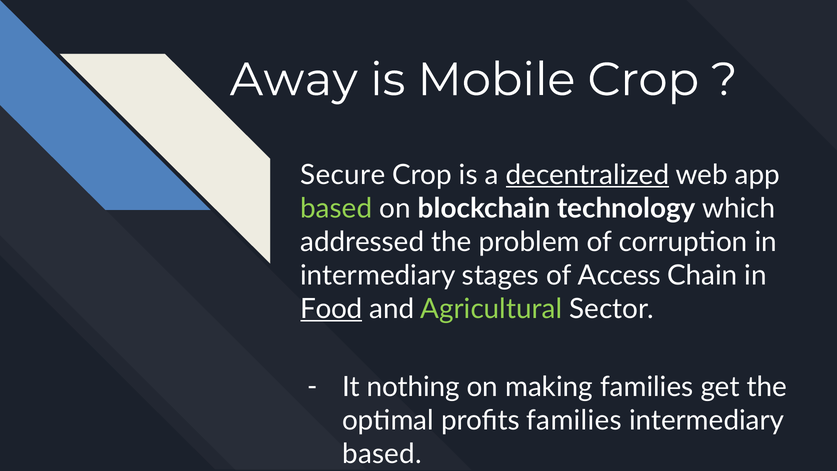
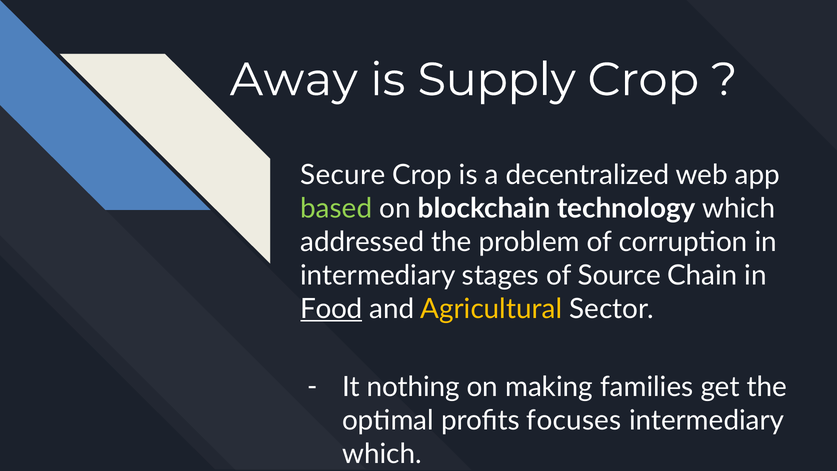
Mobile: Mobile -> Supply
decentralized underline: present -> none
Access: Access -> Source
Agricultural colour: light green -> yellow
profits families: families -> focuses
based at (382, 454): based -> which
